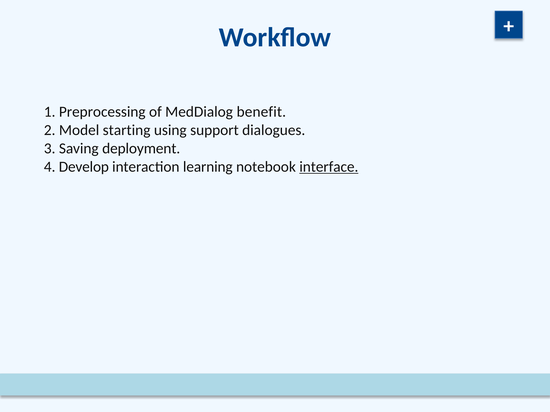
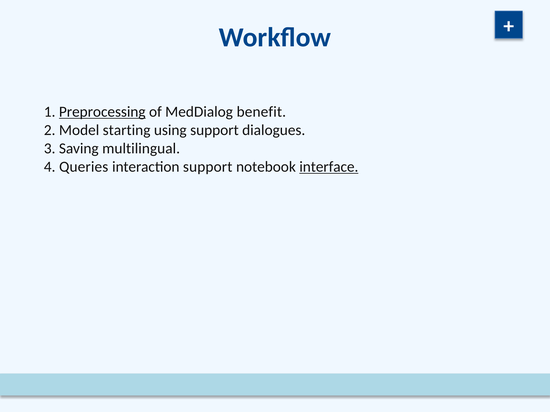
Preprocessing underline: none -> present
deployment: deployment -> multilingual
Develop: Develop -> Queries
interaction learning: learning -> support
